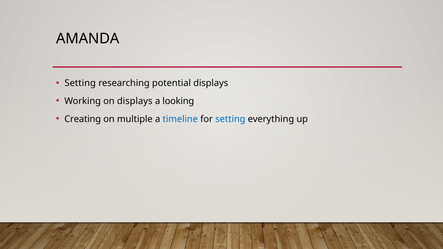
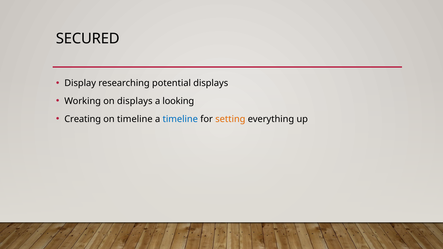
AMANDA: AMANDA -> SECURED
Setting at (80, 83): Setting -> Display
on multiple: multiple -> timeline
setting at (230, 119) colour: blue -> orange
